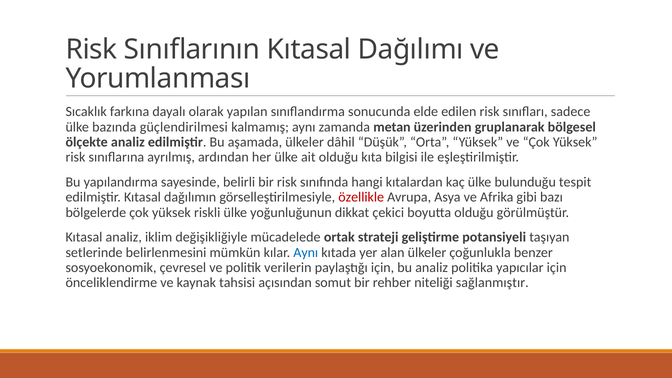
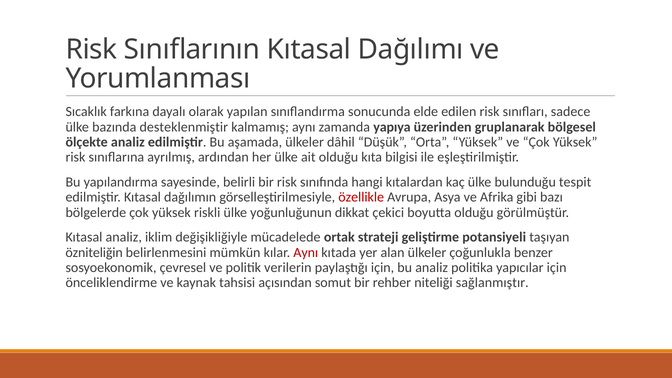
güçlendirilmesi: güçlendirilmesi -> desteklenmiştir
metan: metan -> yapıya
setlerinde: setlerinde -> özniteliğin
Aynı at (306, 252) colour: blue -> red
